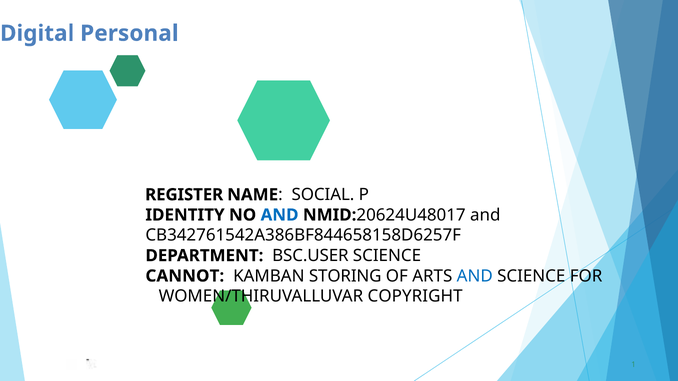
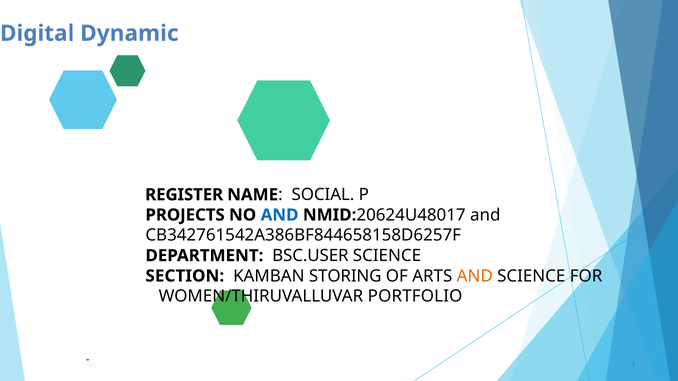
Personal: Personal -> Dynamic
IDENTITY: IDENTITY -> PROJECTS
CANNOT: CANNOT -> SECTION
AND at (475, 276) colour: blue -> orange
COPYRIGHT: COPYRIGHT -> PORTFOLIO
